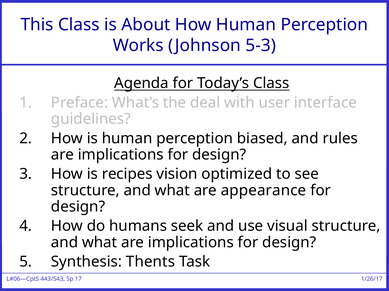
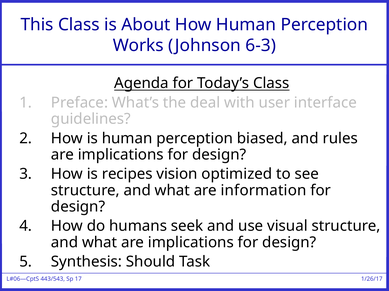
5-3: 5-3 -> 6-3
appearance: appearance -> information
Thents: Thents -> Should
